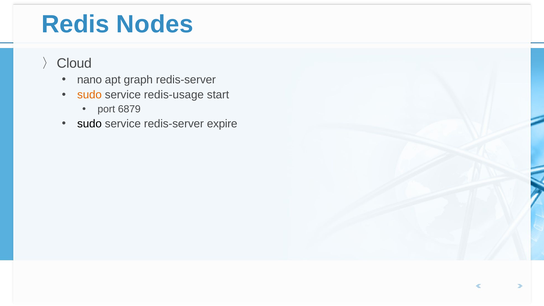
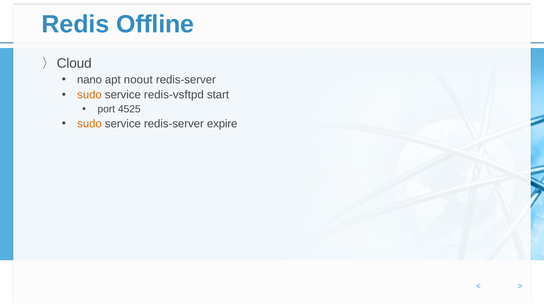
Nodes: Nodes -> Offline
graph: graph -> noout
redis-usage: redis-usage -> redis-vsftpd
6879: 6879 -> 4525
sudo at (89, 124) colour: black -> orange
